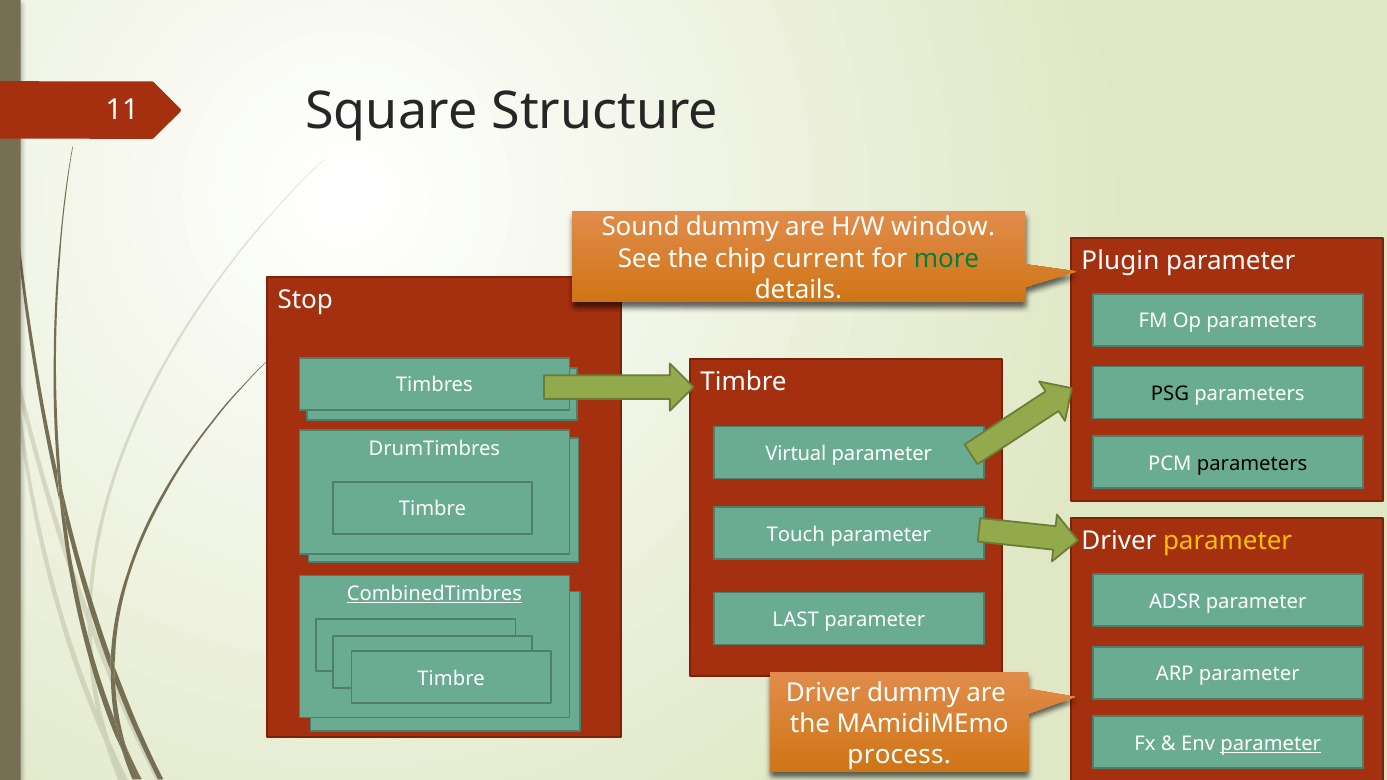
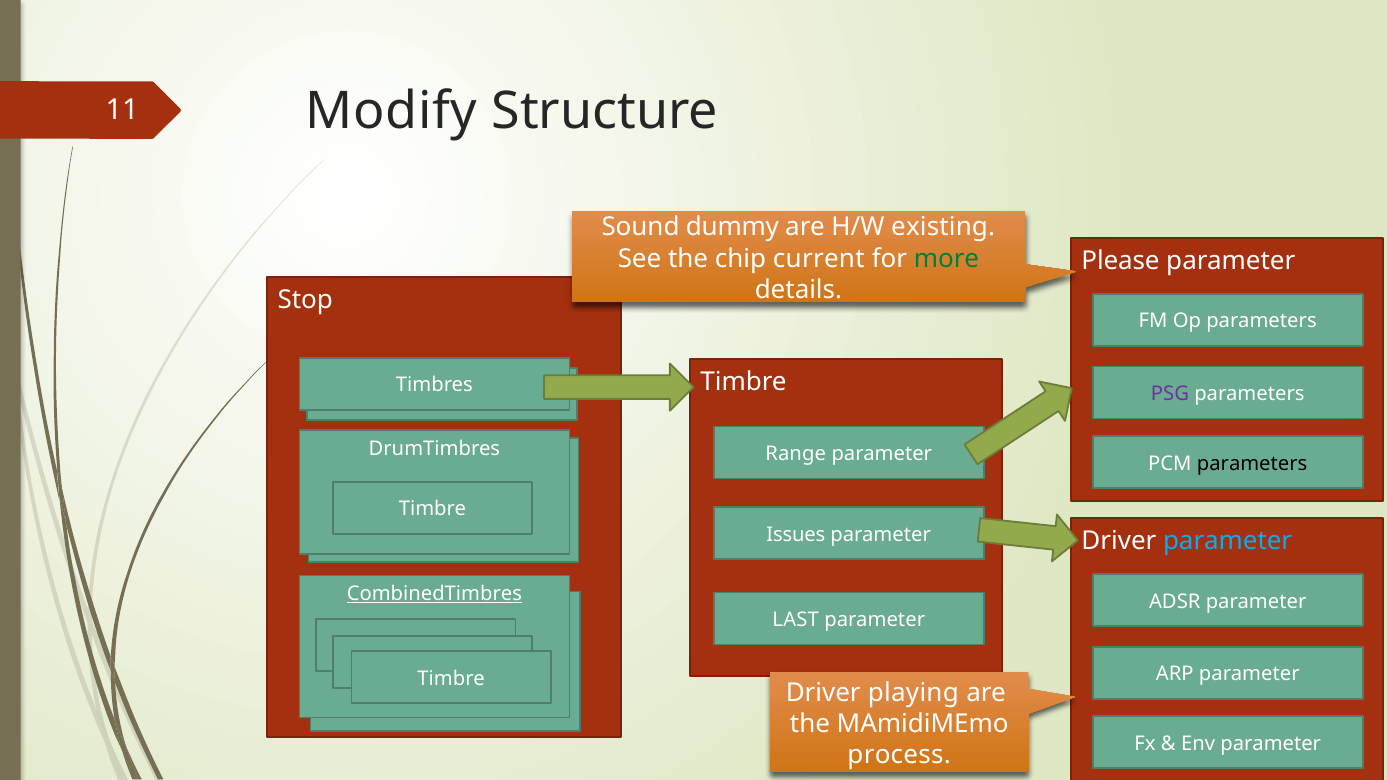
Square: Square -> Modify
window: window -> existing
Plugin: Plugin -> Please
PSG colour: black -> purple
Virtual: Virtual -> Range
Touch: Touch -> Issues
parameter at (1228, 541) colour: yellow -> light blue
Driver dummy: dummy -> playing
parameter at (1271, 744) underline: present -> none
